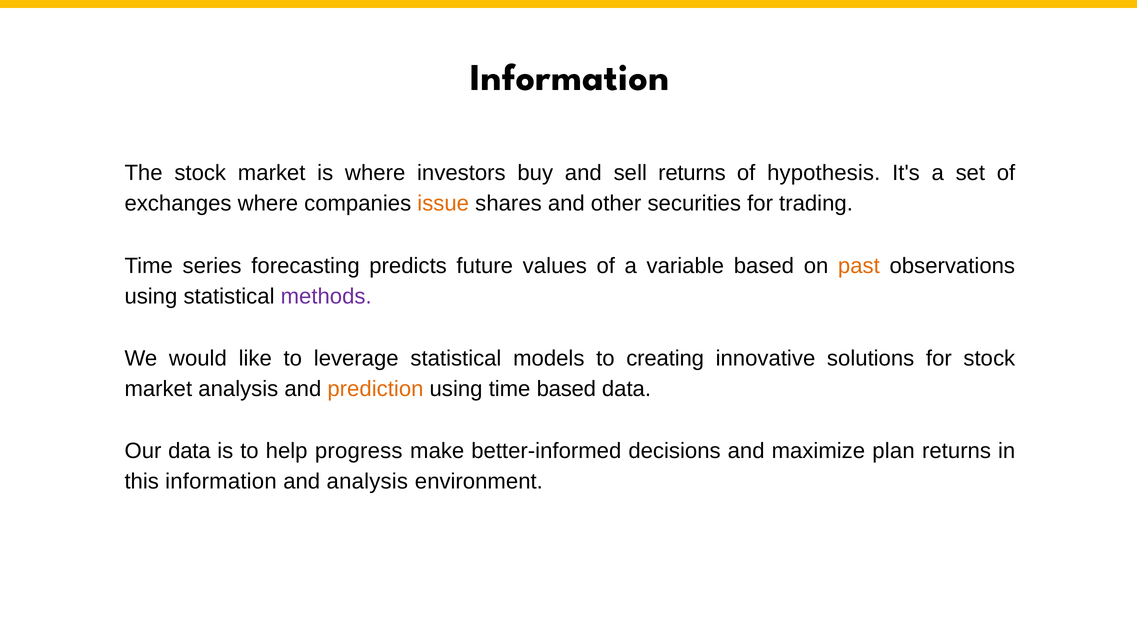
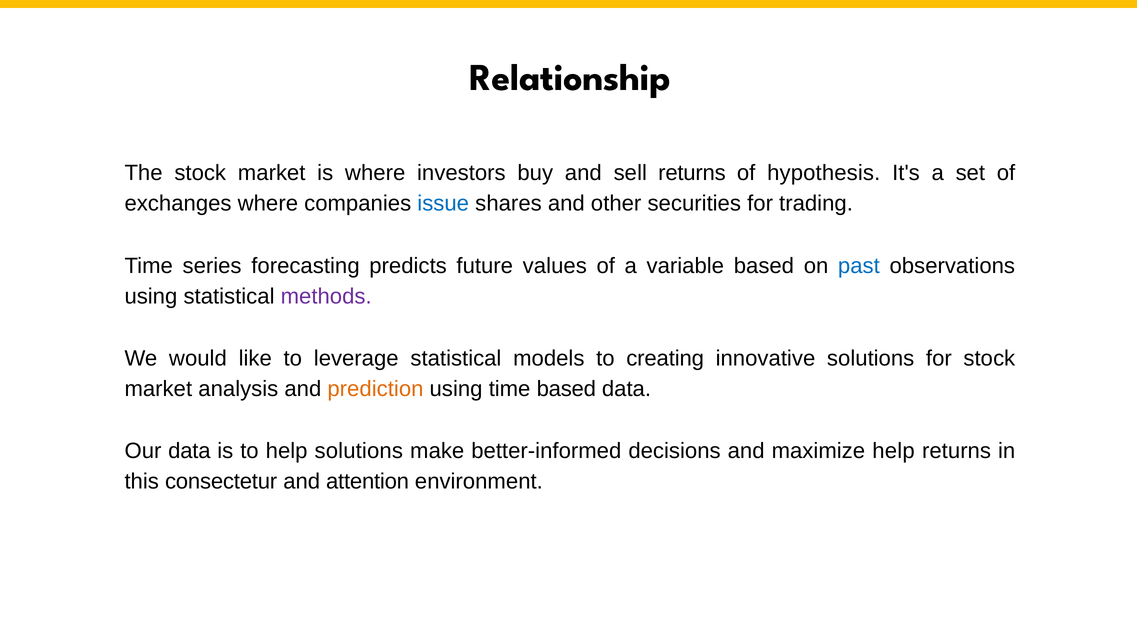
Information at (570, 77): Information -> Relationship
issue colour: orange -> blue
past colour: orange -> blue
help progress: progress -> solutions
maximize plan: plan -> help
this information: information -> consectetur
and analysis: analysis -> attention
